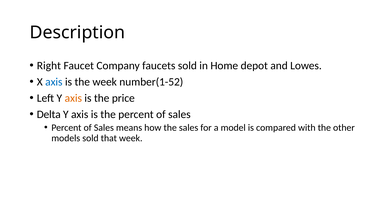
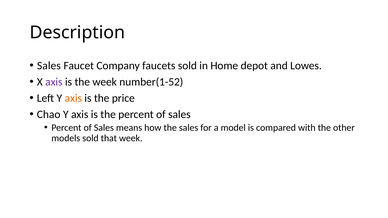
Right at (49, 66): Right -> Sales
axis at (54, 82) colour: blue -> purple
Delta: Delta -> Chao
